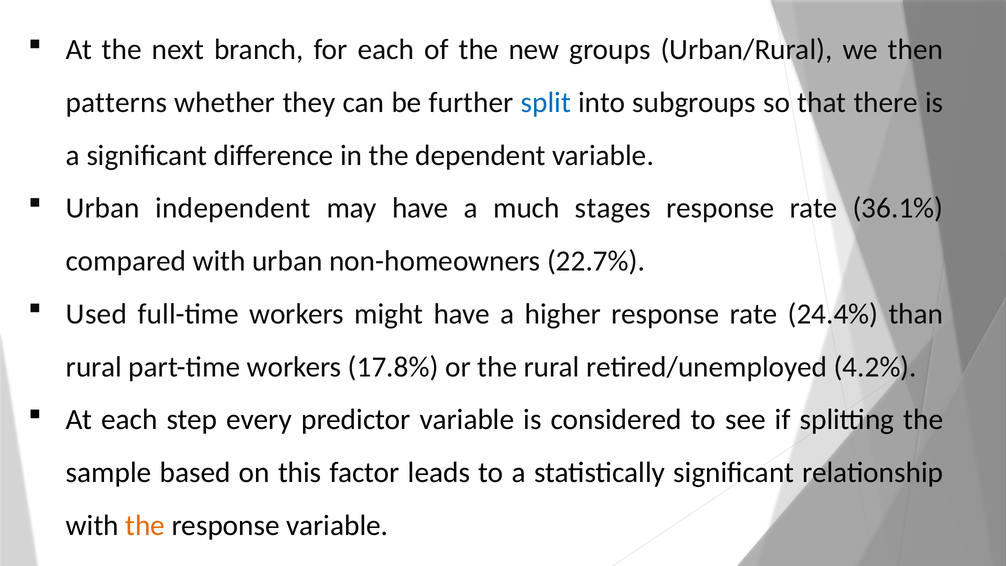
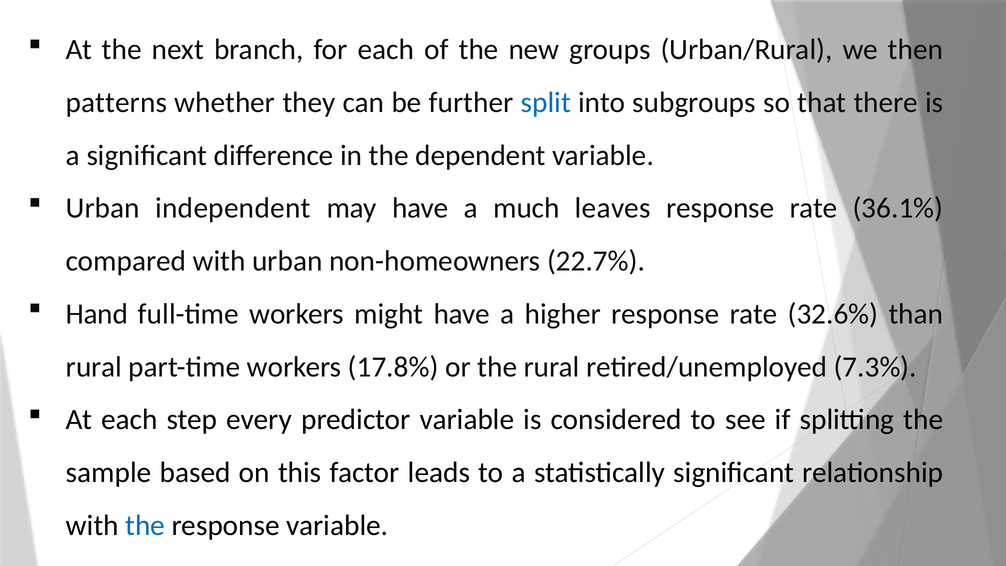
stages: stages -> leaves
Used: Used -> Hand
24.4%: 24.4% -> 32.6%
4.2%: 4.2% -> 7.3%
the at (145, 525) colour: orange -> blue
